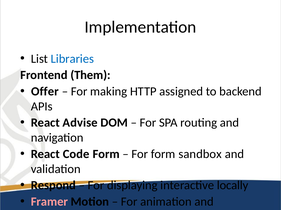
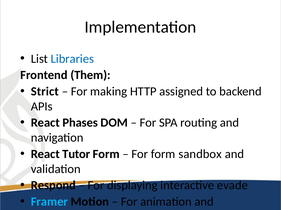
Offer: Offer -> Strict
Advise: Advise -> Phases
Code: Code -> Tutor
locally: locally -> evade
Framer colour: pink -> light blue
